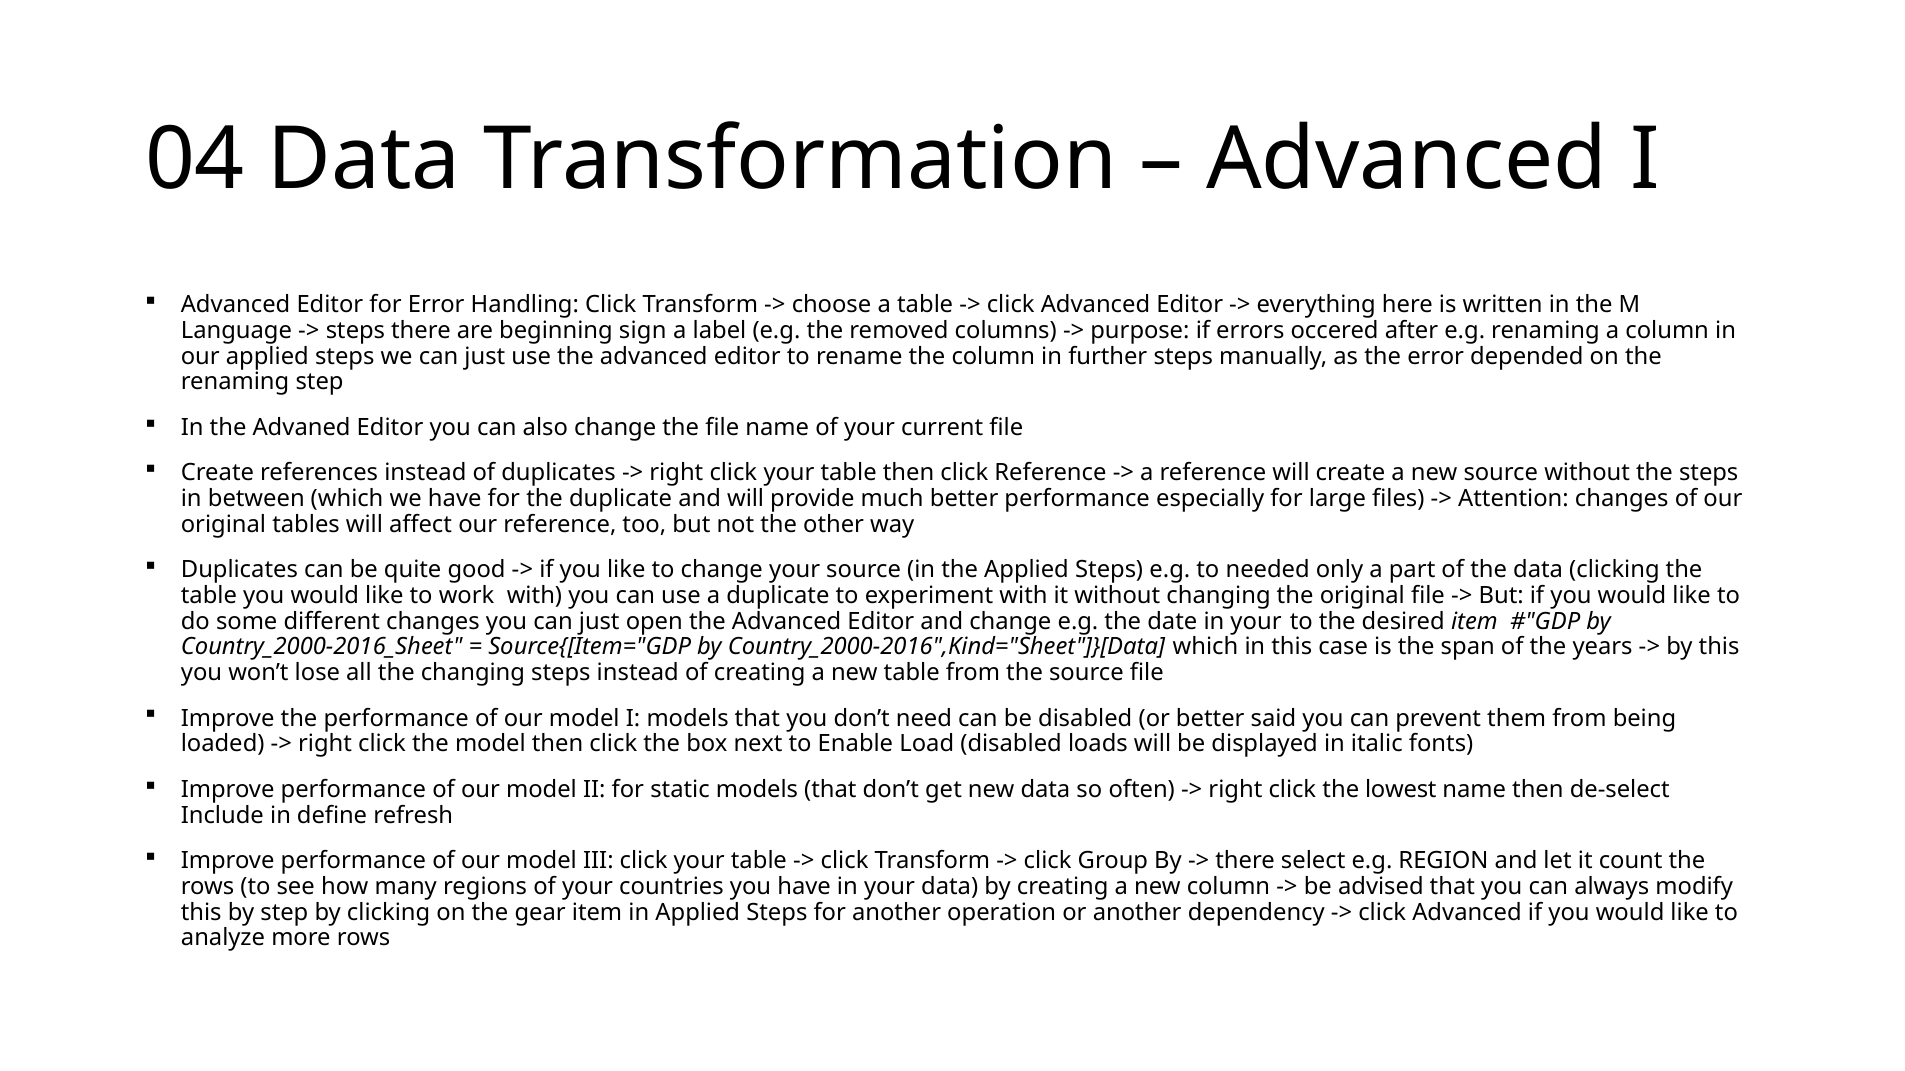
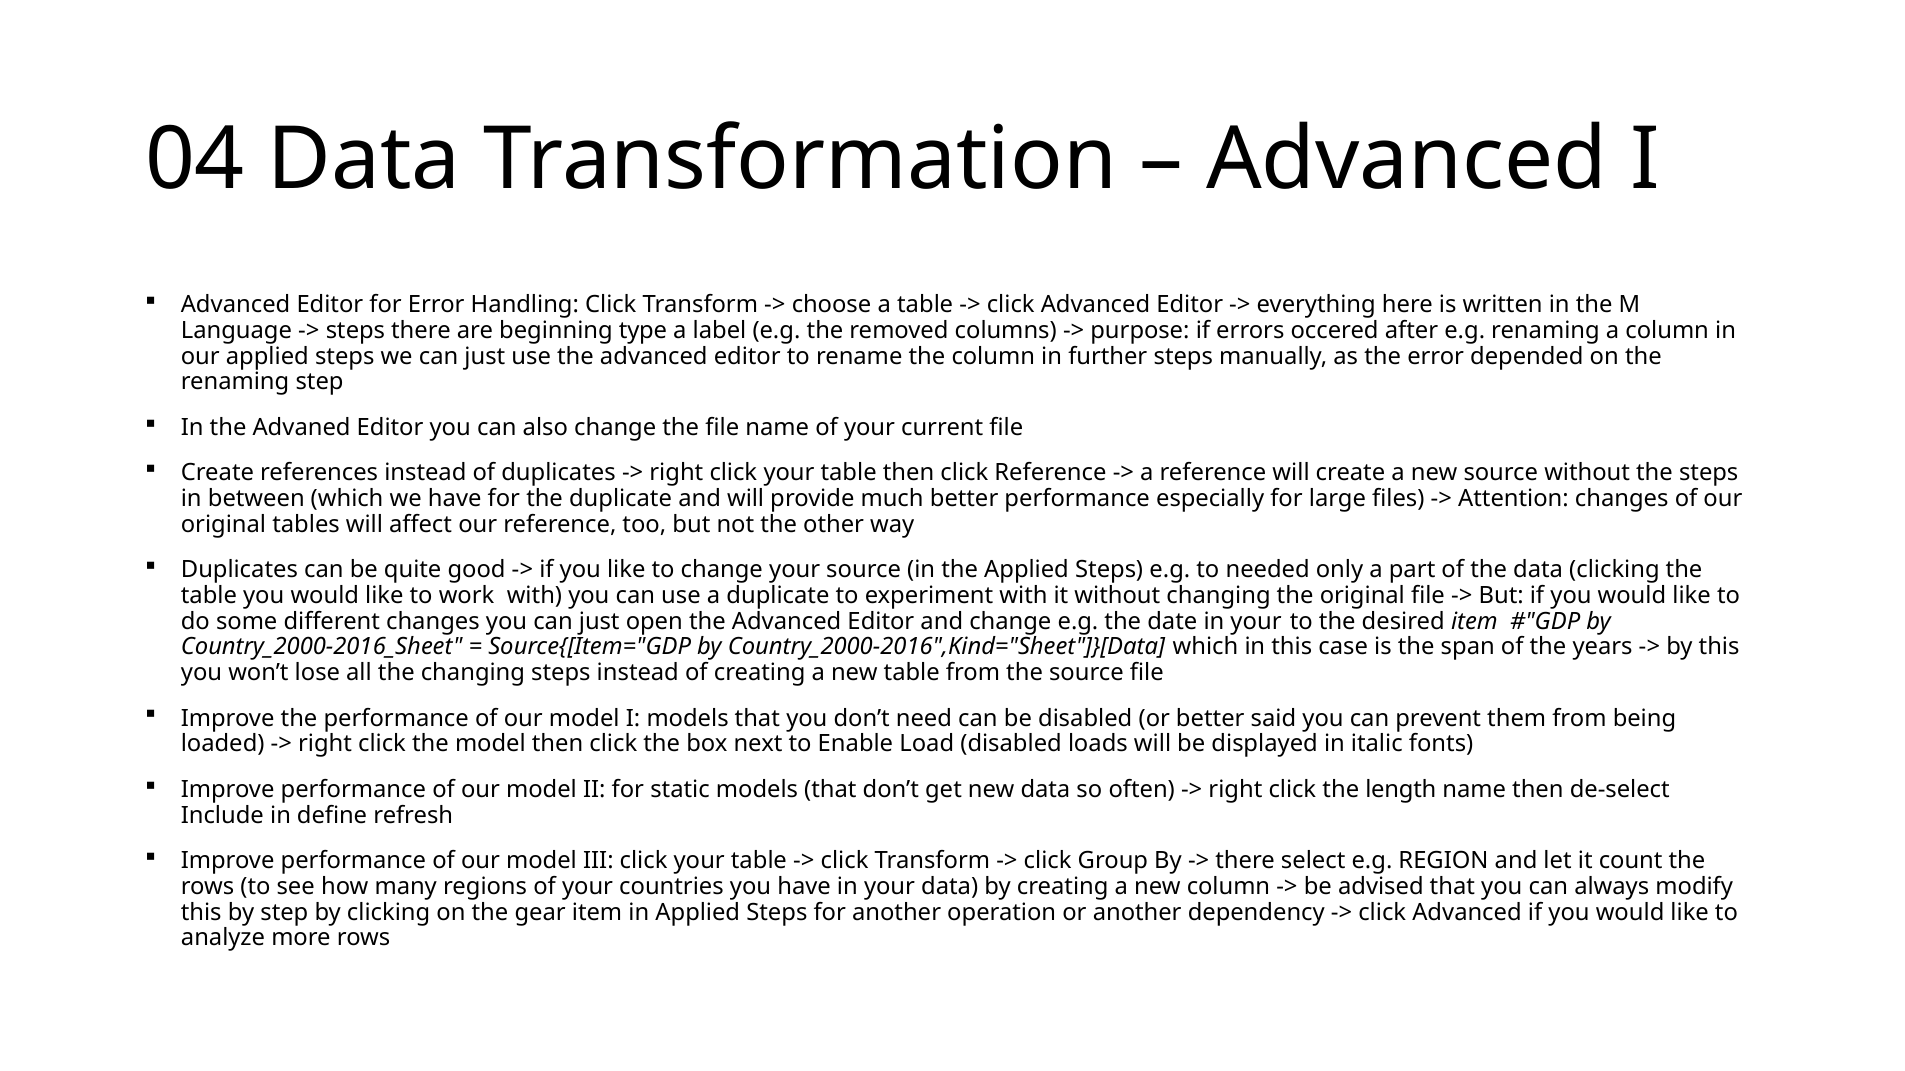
sign: sign -> type
lowest: lowest -> length
